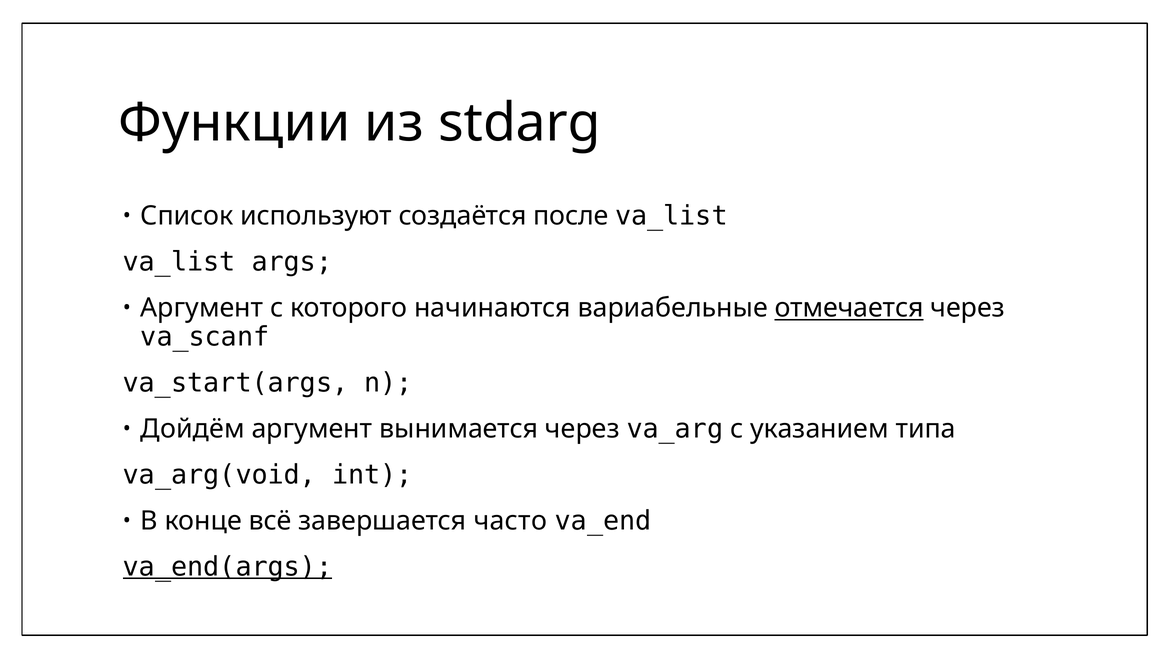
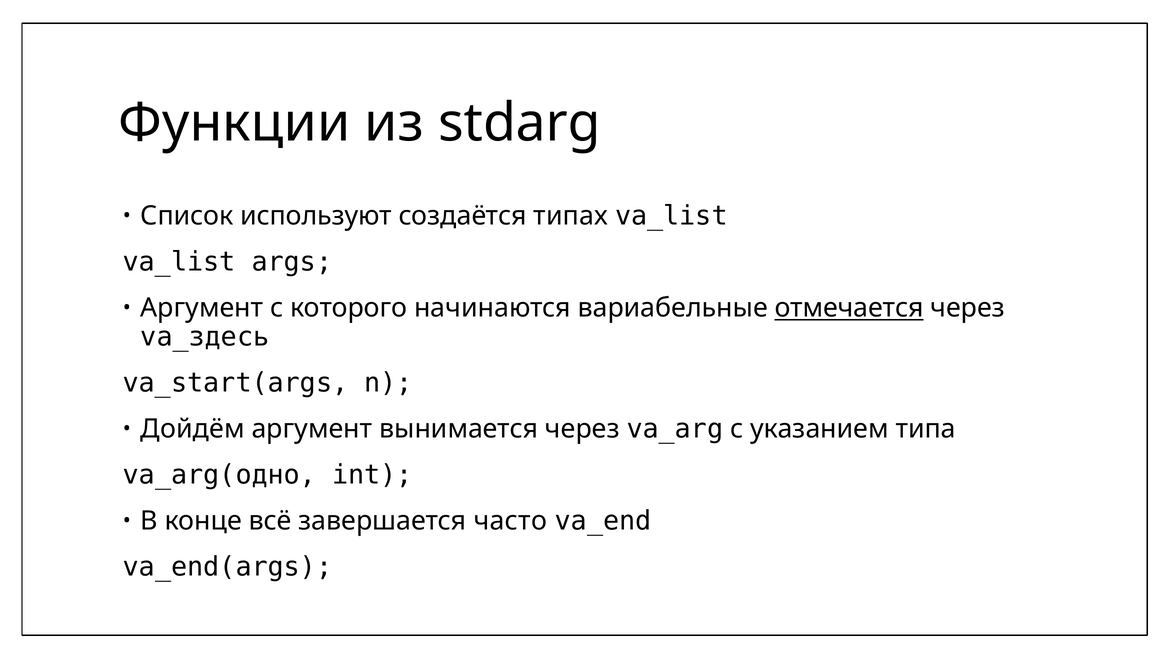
после: после -> типах
va_scanf: va_scanf -> va_здесь
va_arg(void: va_arg(void -> va_arg(одно
va_end(args underline: present -> none
